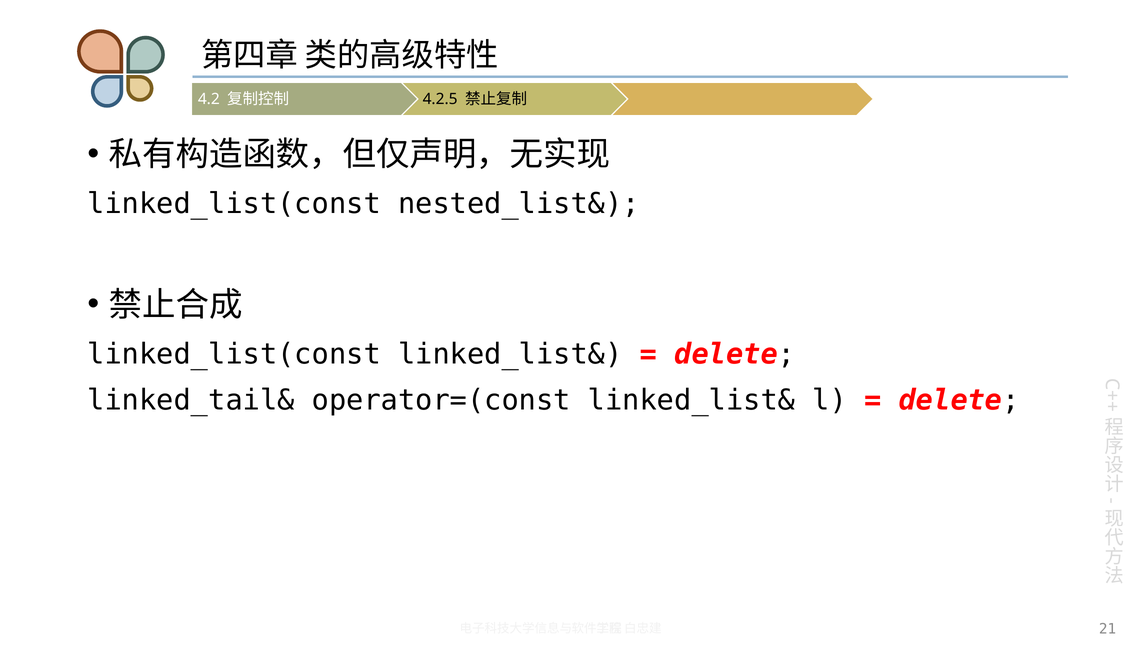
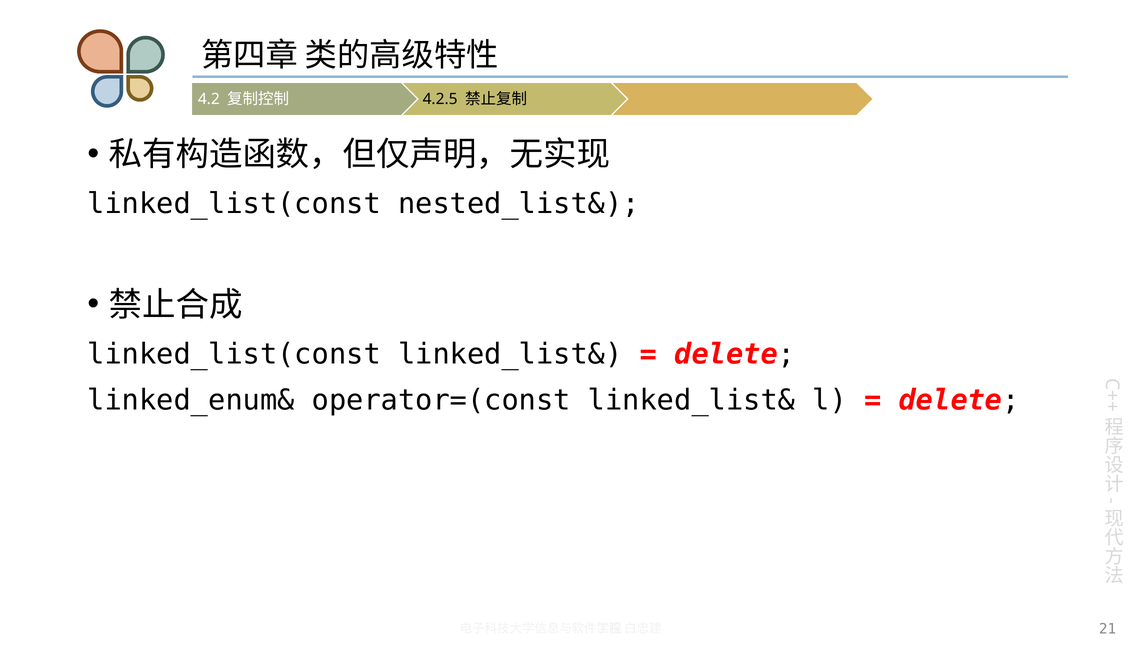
linked_tail&: linked_tail& -> linked_enum&
